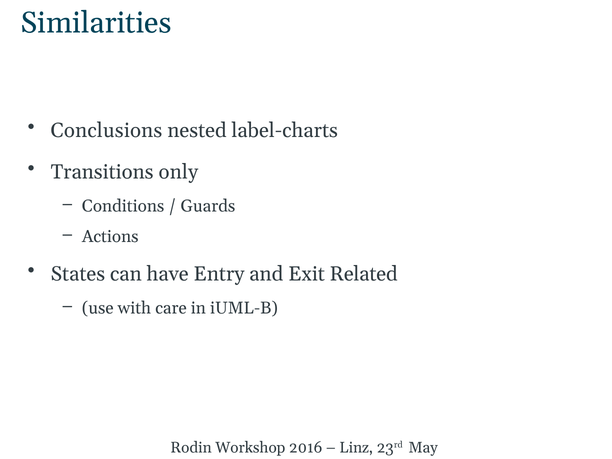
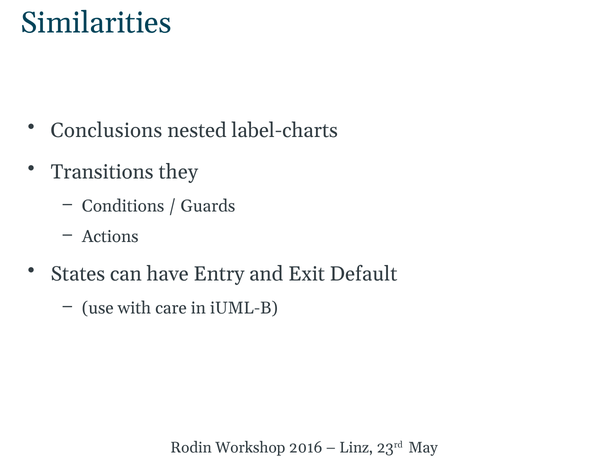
only: only -> they
Related: Related -> Default
